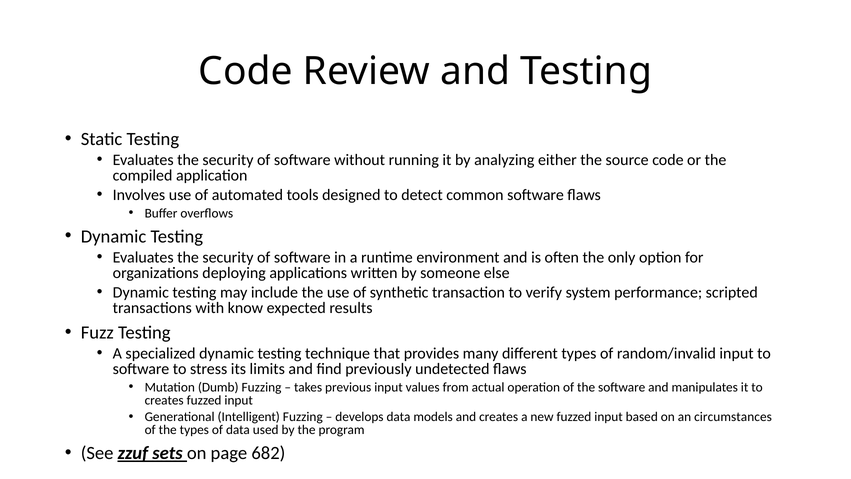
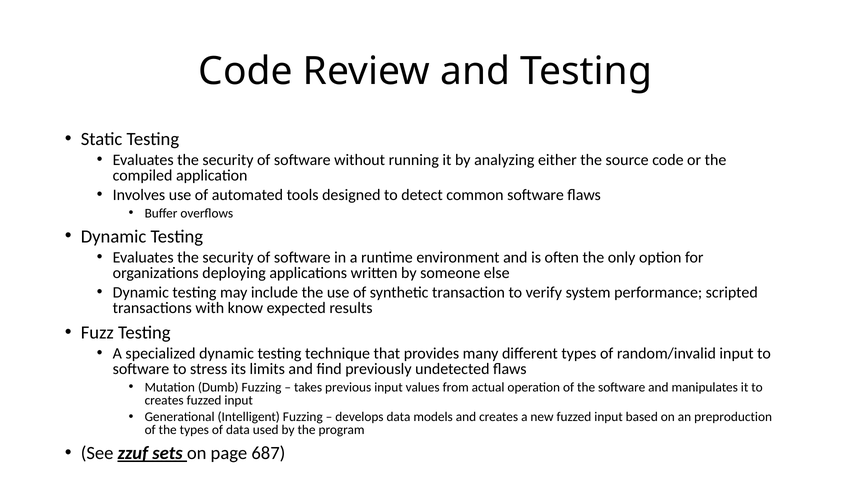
circumstances: circumstances -> preproduction
682: 682 -> 687
